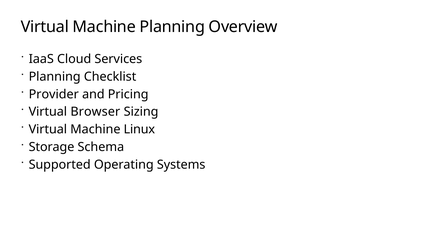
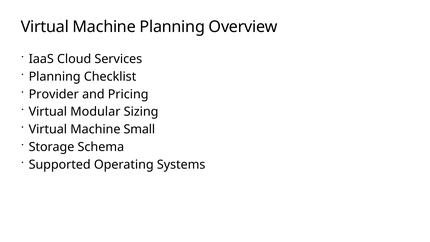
Browser: Browser -> Modular
Linux: Linux -> Small
